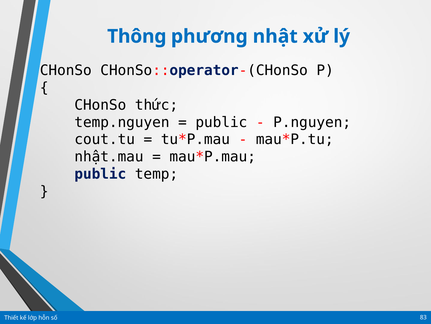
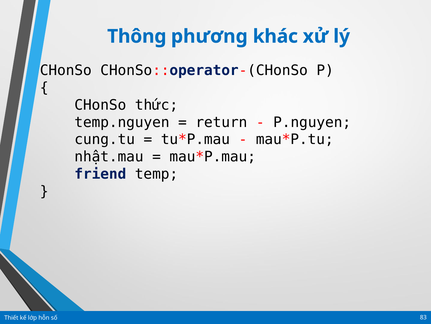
nhật: nhật -> khác
public at (221, 122): public -> return
cout.tu: cout.tu -> cung.tu
public at (100, 174): public -> friend
